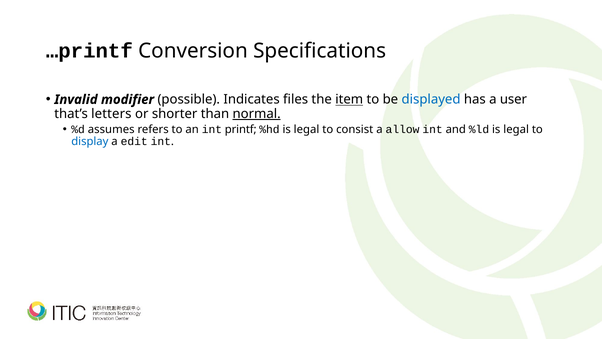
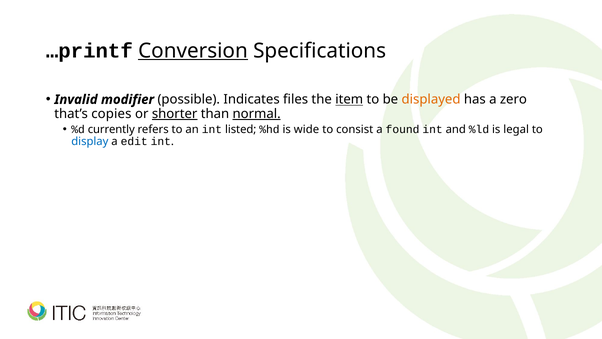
Conversion underline: none -> present
displayed colour: blue -> orange
user: user -> zero
letters: letters -> copies
shorter underline: none -> present
assumes: assumes -> currently
printf: printf -> listed
%hd is legal: legal -> wide
allow: allow -> found
